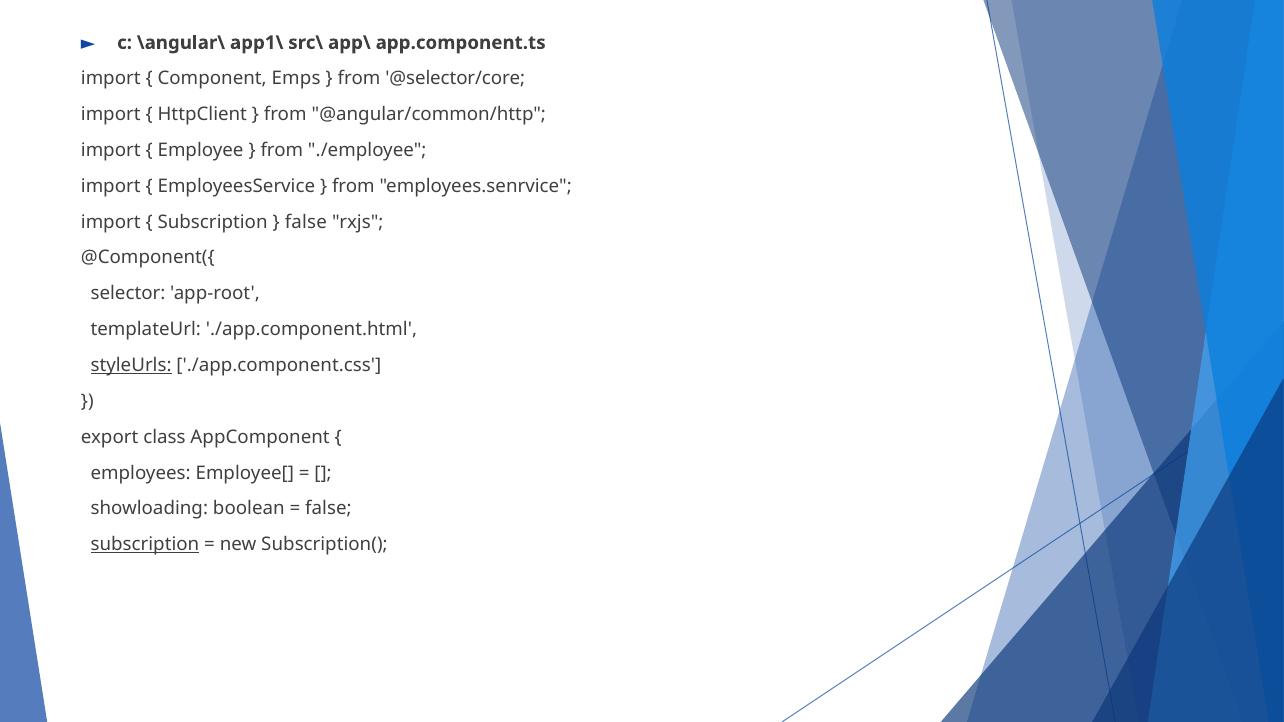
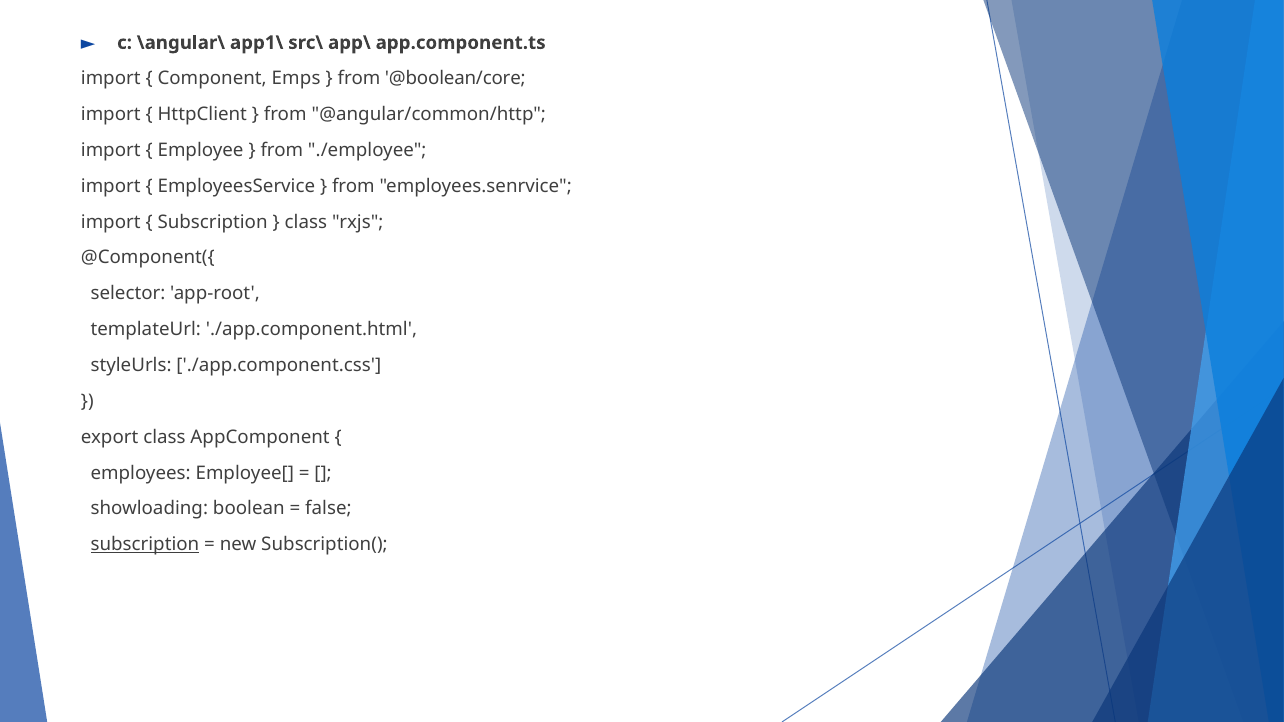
@selector/core: @selector/core -> @boolean/core
false at (306, 222): false -> class
styleUrls underline: present -> none
